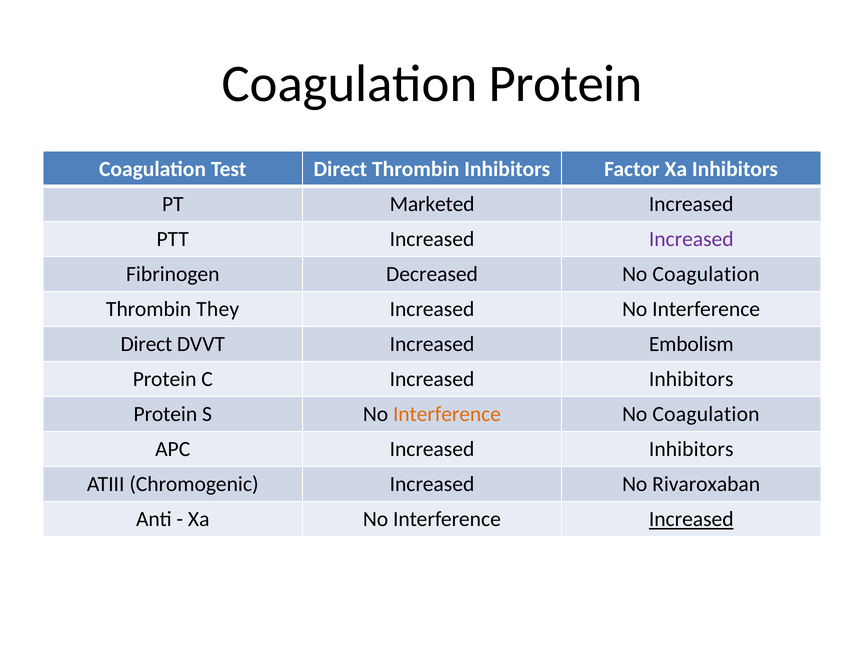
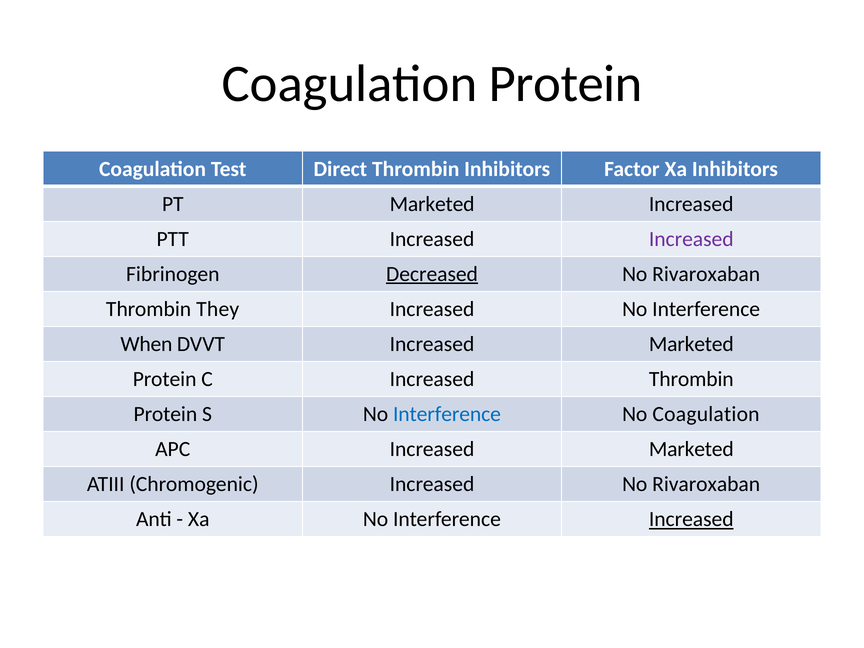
Decreased underline: none -> present
Coagulation at (706, 274): Coagulation -> Rivaroxaban
Direct at (146, 344): Direct -> When
DVVT Increased Embolism: Embolism -> Marketed
C Increased Inhibitors: Inhibitors -> Thrombin
Interference at (447, 414) colour: orange -> blue
APC Increased Inhibitors: Inhibitors -> Marketed
